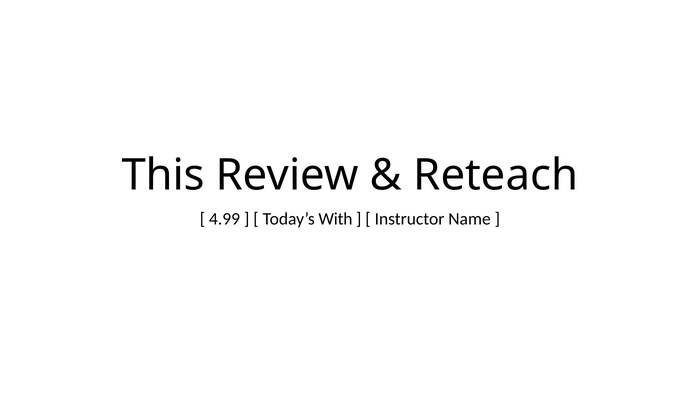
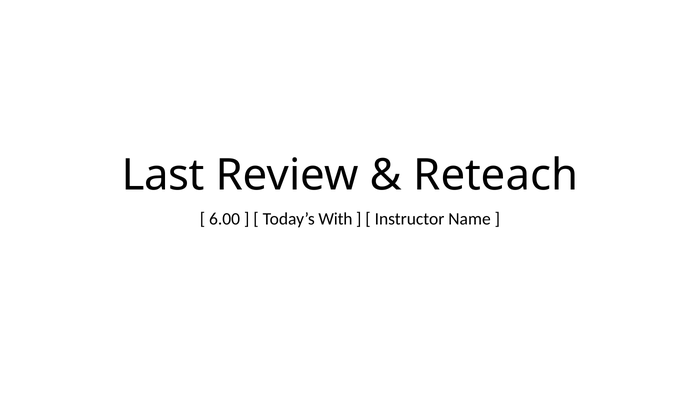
This: This -> Last
4.99: 4.99 -> 6.00
